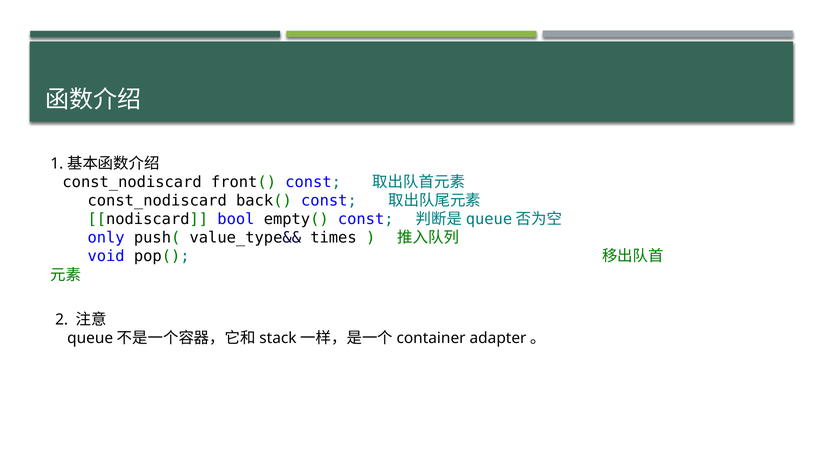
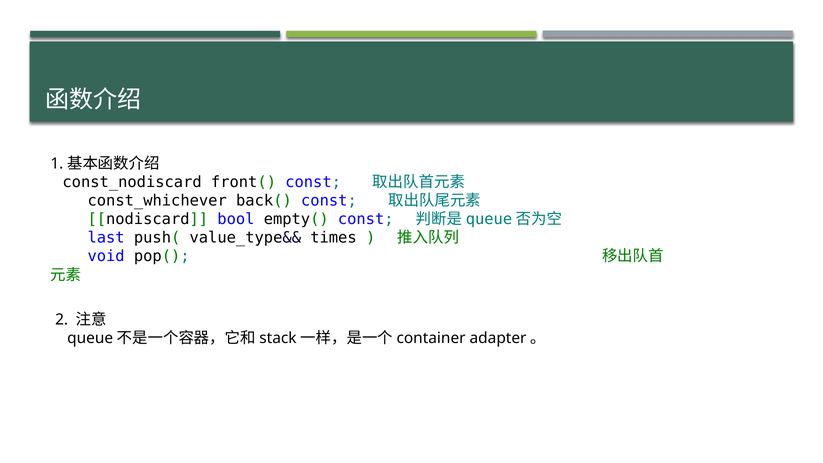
const_nodiscard at (157, 201): const_nodiscard -> const_whichever
only: only -> last
